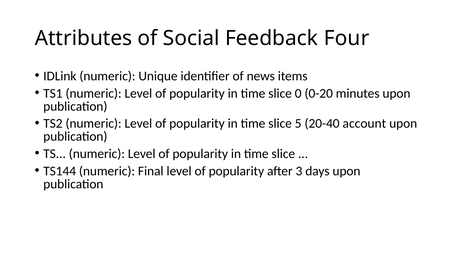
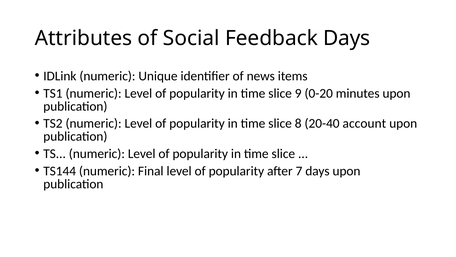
Feedback Four: Four -> Days
0: 0 -> 9
5: 5 -> 8
3: 3 -> 7
